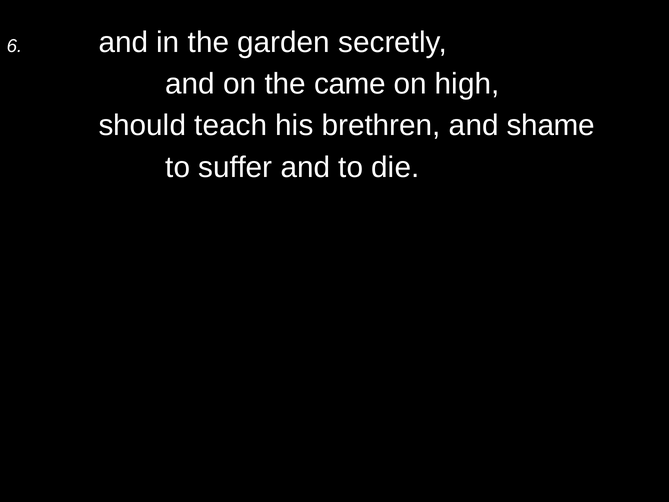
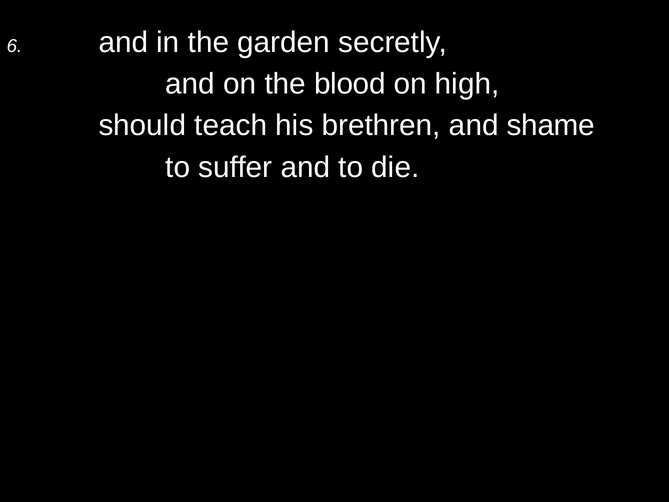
came: came -> blood
